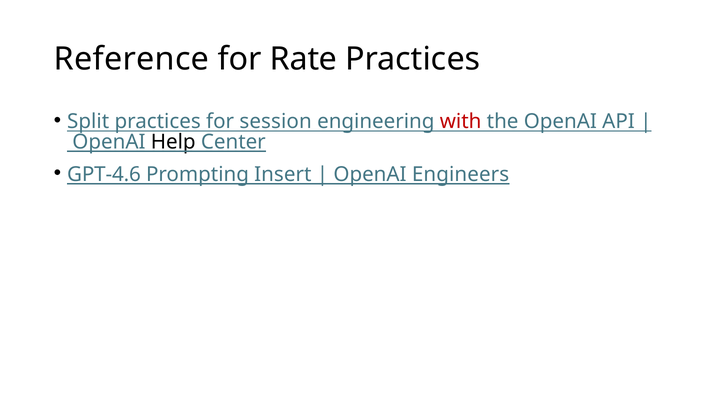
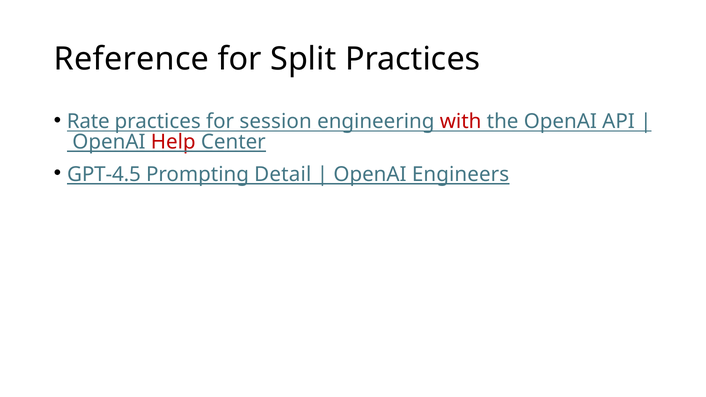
Rate: Rate -> Split
Split: Split -> Rate
Help colour: black -> red
GPT-4.6: GPT-4.6 -> GPT-4.5
Insert: Insert -> Detail
